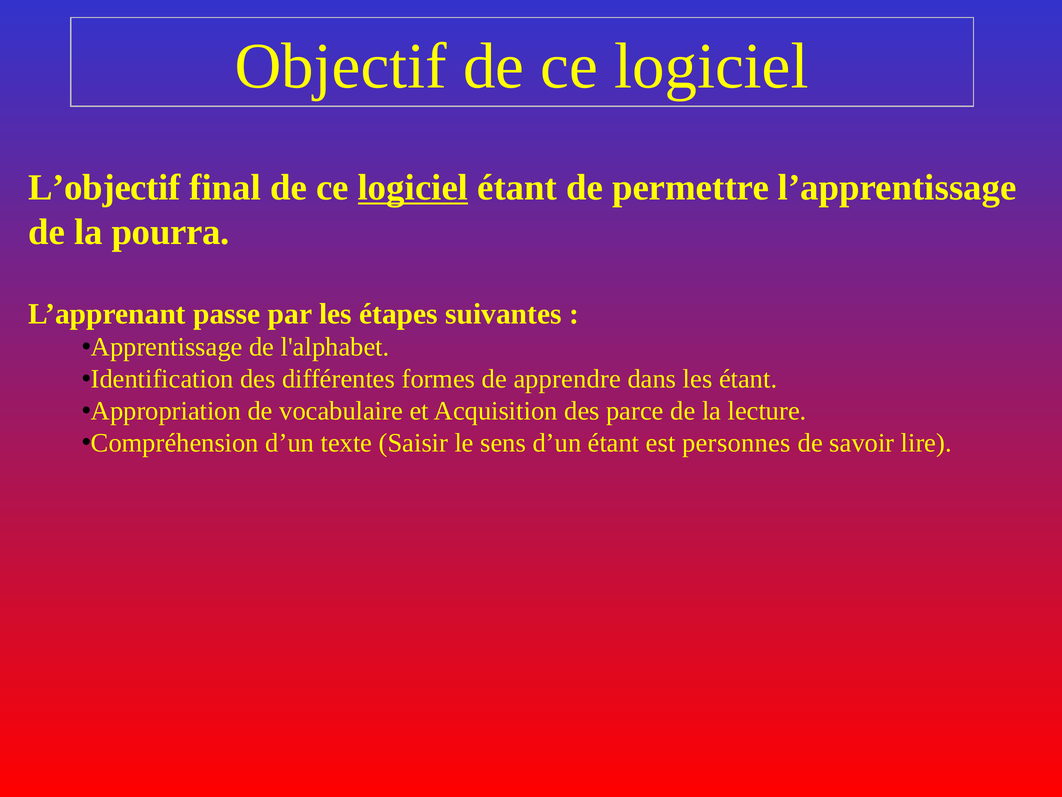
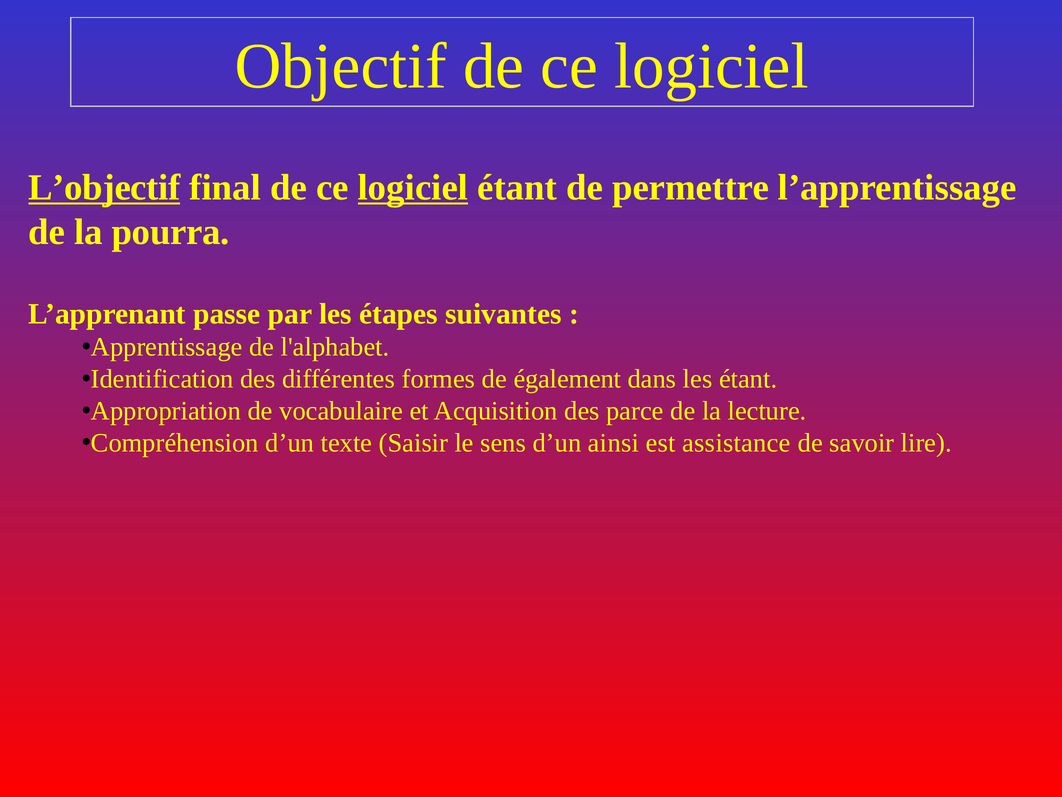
L’objectif underline: none -> present
apprendre: apprendre -> également
d’un étant: étant -> ainsi
personnes: personnes -> assistance
